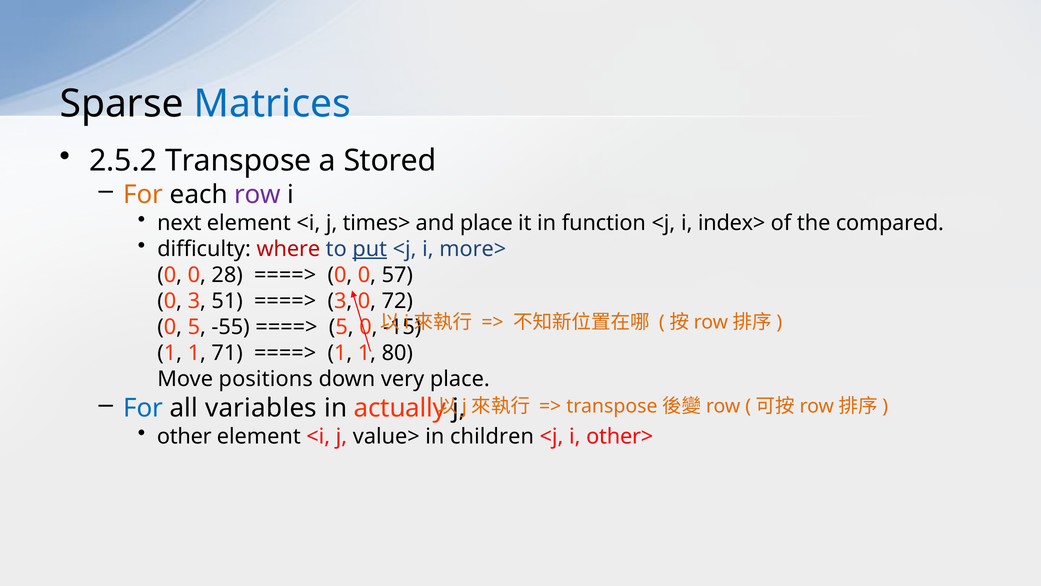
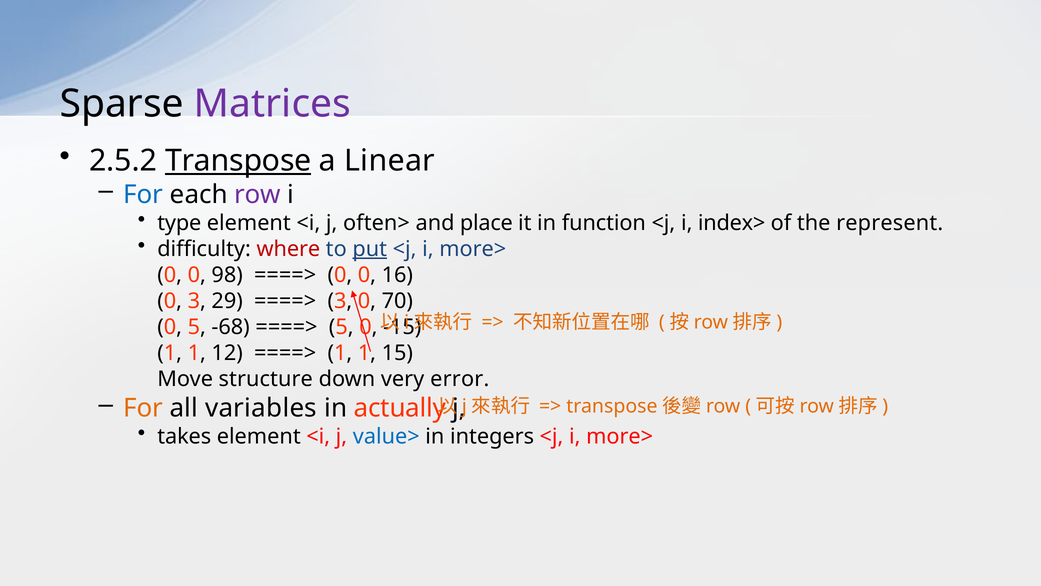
Matrices colour: blue -> purple
Transpose underline: none -> present
Stored: Stored -> Linear
For at (143, 194) colour: orange -> blue
next: next -> type
times>: times> -> often>
compared: compared -> represent
28: 28 -> 98
57: 57 -> 16
51: 51 -> 29
72: 72 -> 70
-55: -55 -> -68
71: 71 -> 12
80: 80 -> 15
positions: positions -> structure
very place: place -> error
For at (143, 408) colour: blue -> orange
other: other -> takes
value> colour: black -> blue
children: children -> integers
other> at (620, 436): other> -> more>
